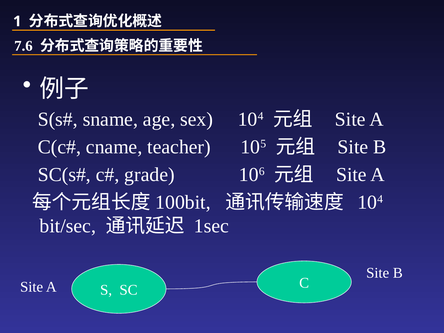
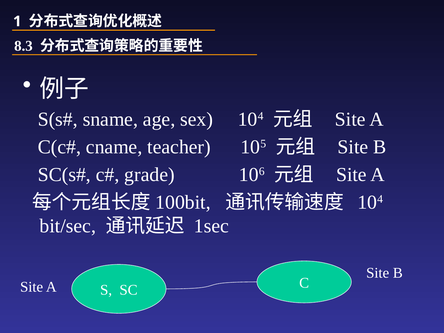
7.6: 7.6 -> 8.3
